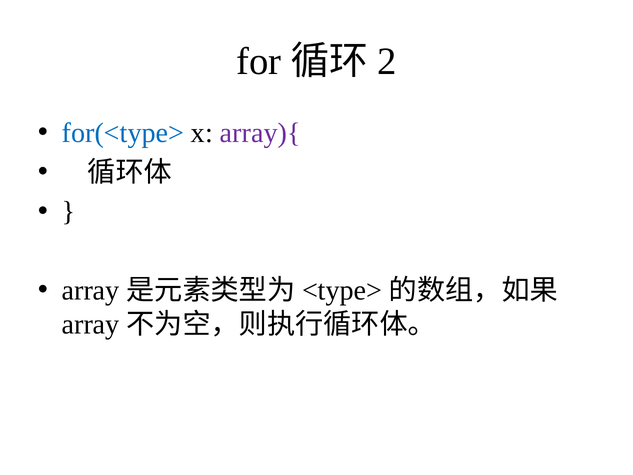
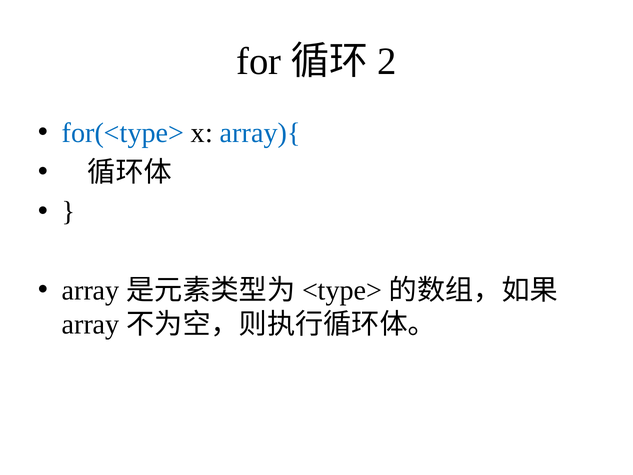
array){ colour: purple -> blue
